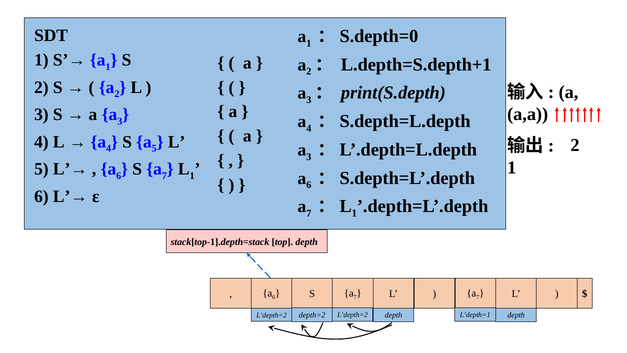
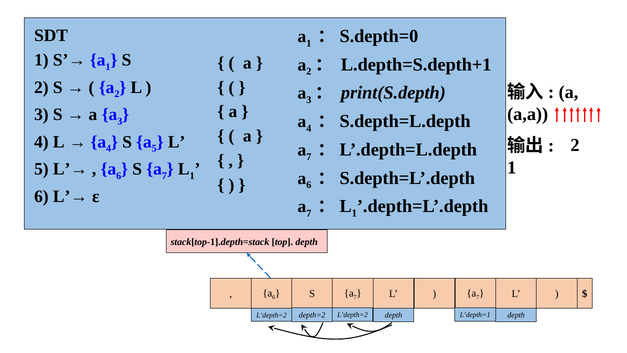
3 at (309, 157): 3 -> 7
